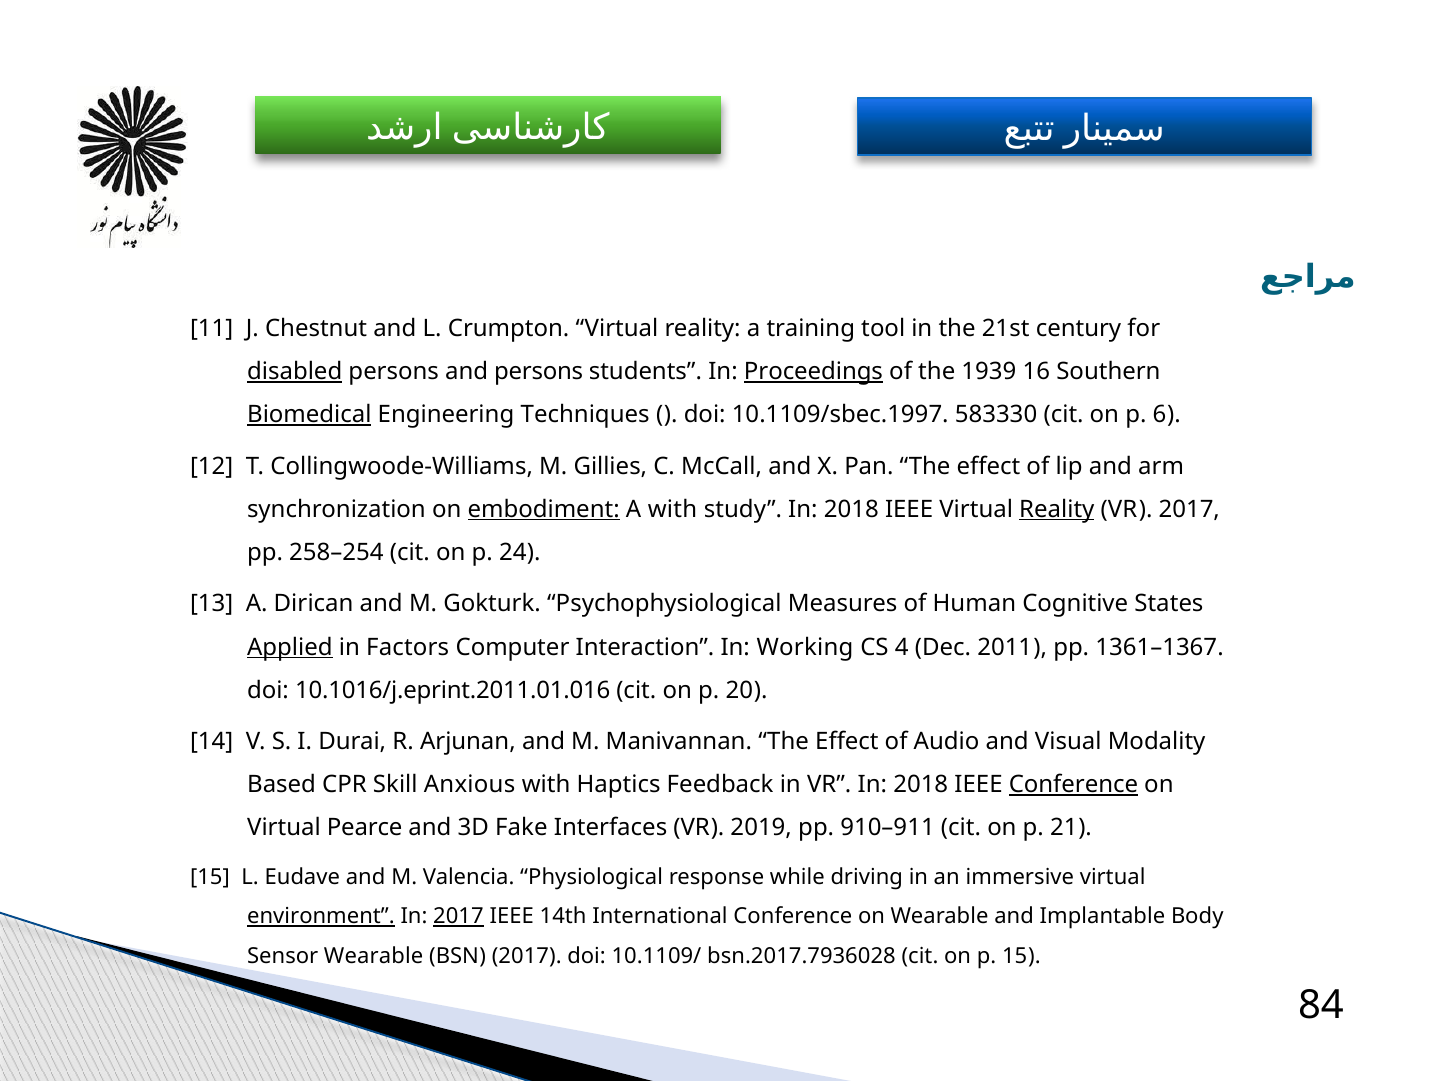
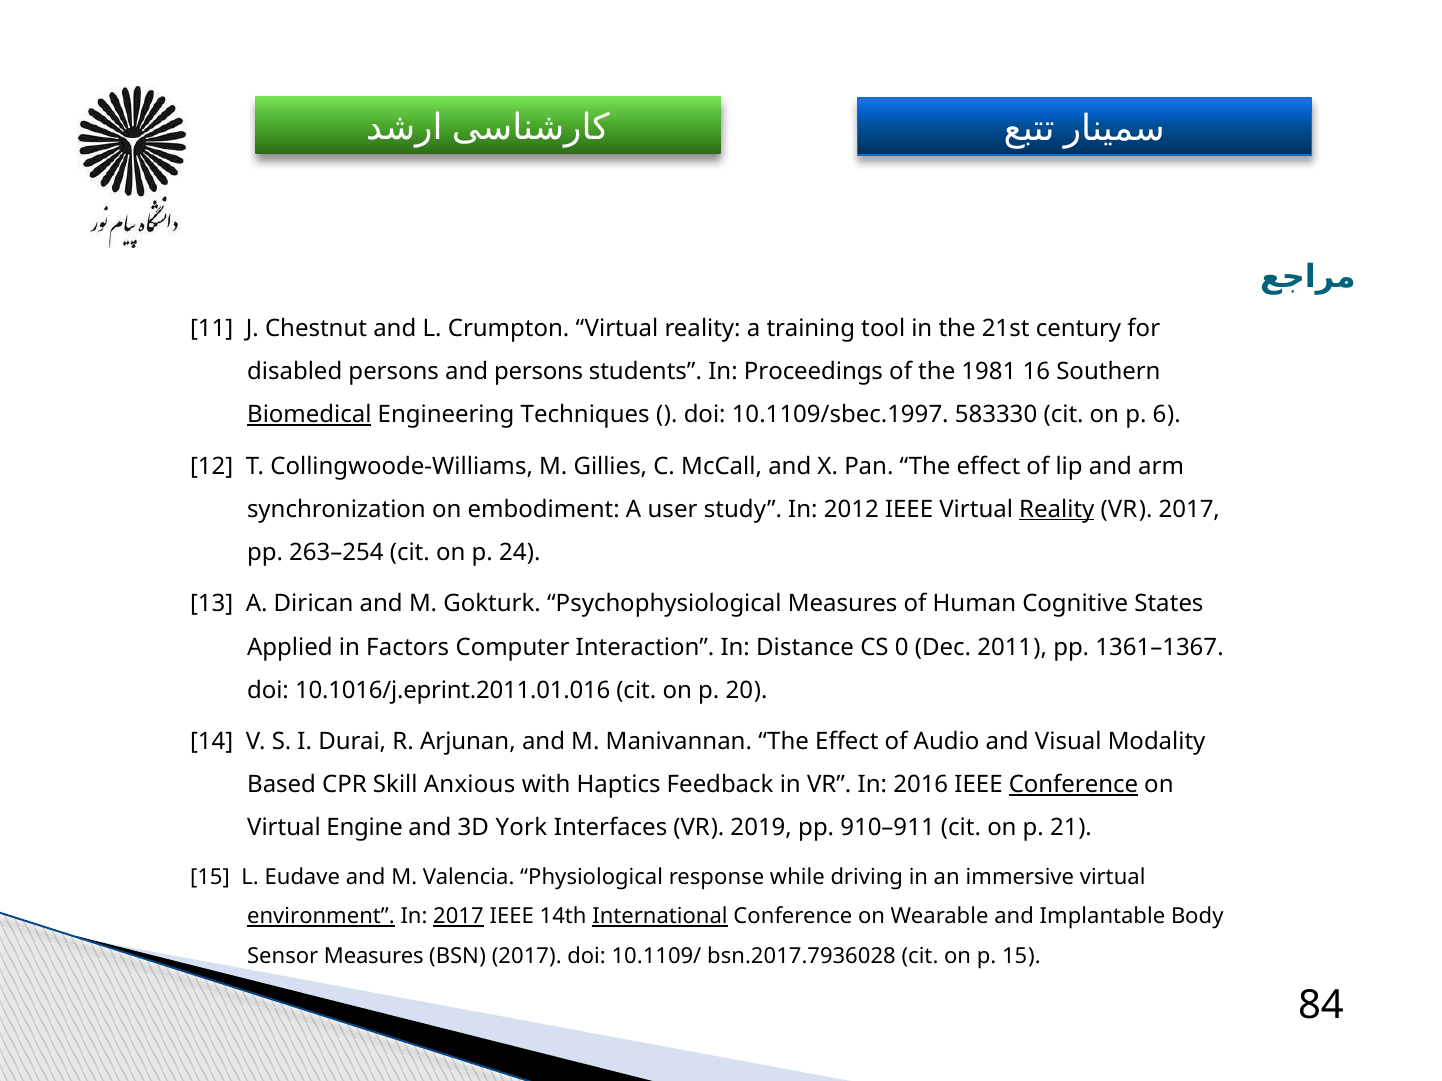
disabled underline: present -> none
Proceedings underline: present -> none
1939: 1939 -> 1981
embodiment underline: present -> none
A with: with -> user
study In 2018: 2018 -> 2012
258–254: 258–254 -> 263–254
Applied underline: present -> none
Working: Working -> Distance
4: 4 -> 0
VR In 2018: 2018 -> 2016
Pearce: Pearce -> Engine
Fake: Fake -> York
International underline: none -> present
Sensor Wearable: Wearable -> Measures
